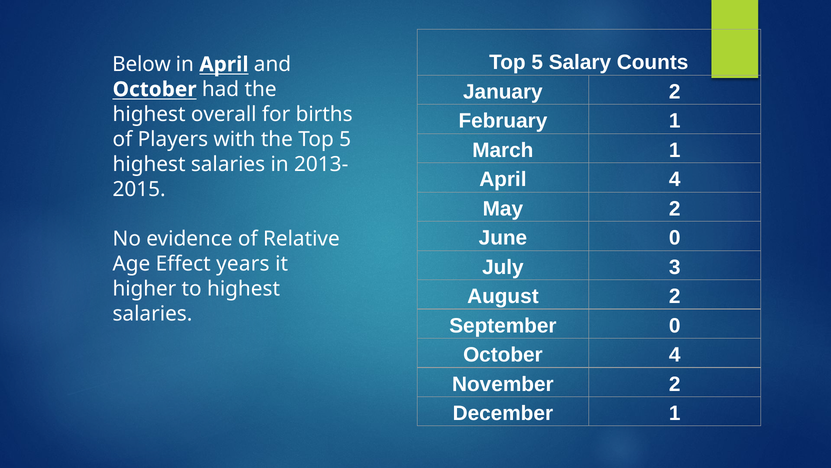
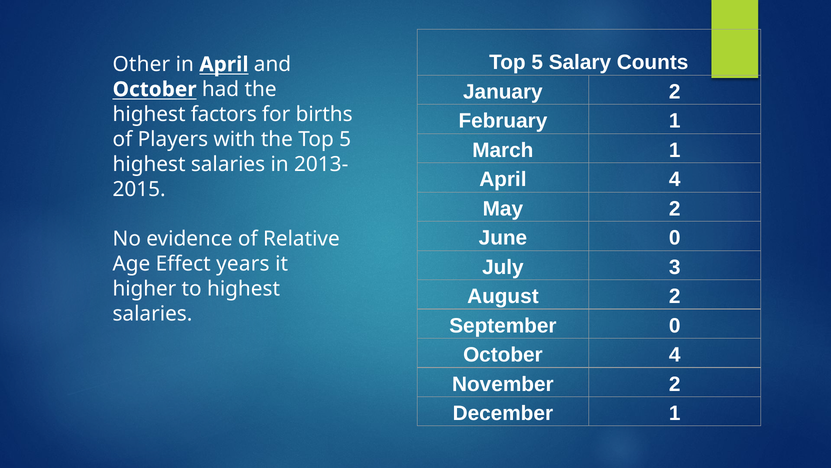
Below: Below -> Other
overall: overall -> factors
